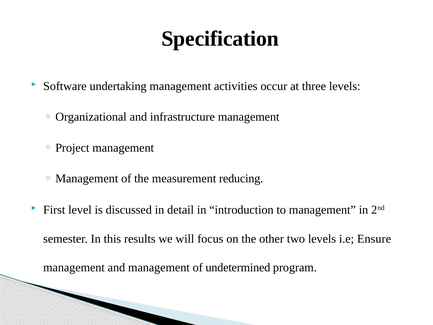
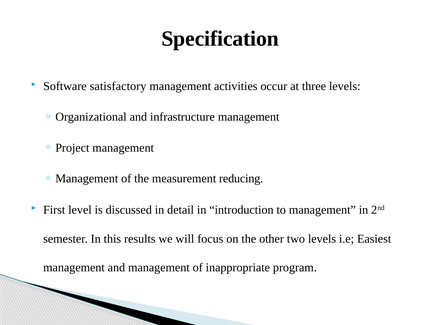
undertaking: undertaking -> satisfactory
Ensure: Ensure -> Easiest
undetermined: undetermined -> inappropriate
